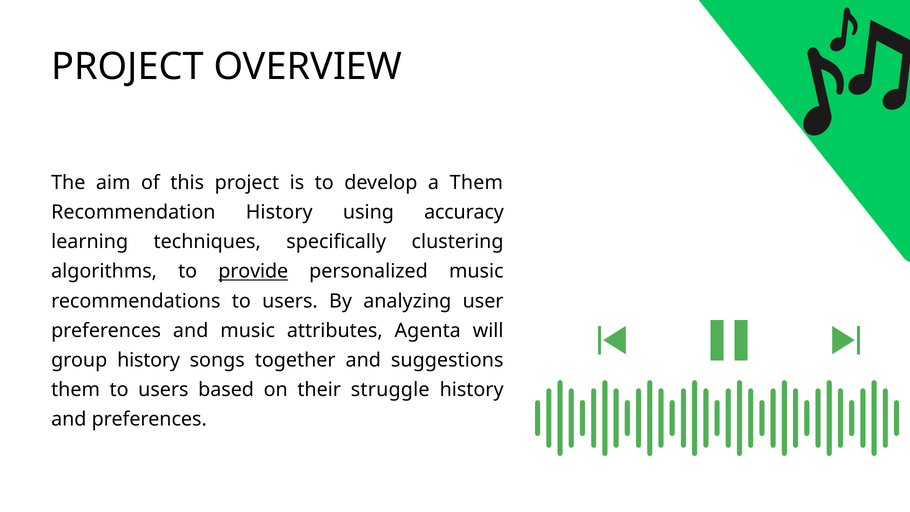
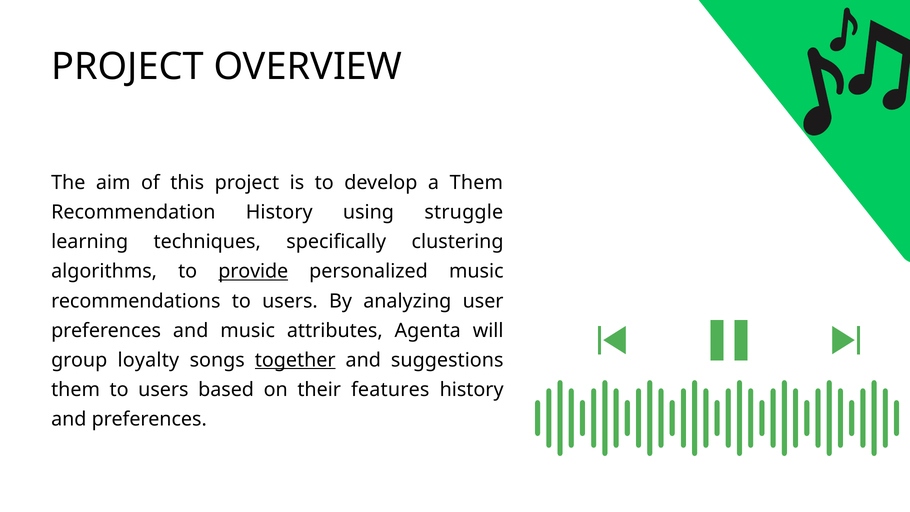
accuracy: accuracy -> struggle
group history: history -> loyalty
together underline: none -> present
struggle: struggle -> features
